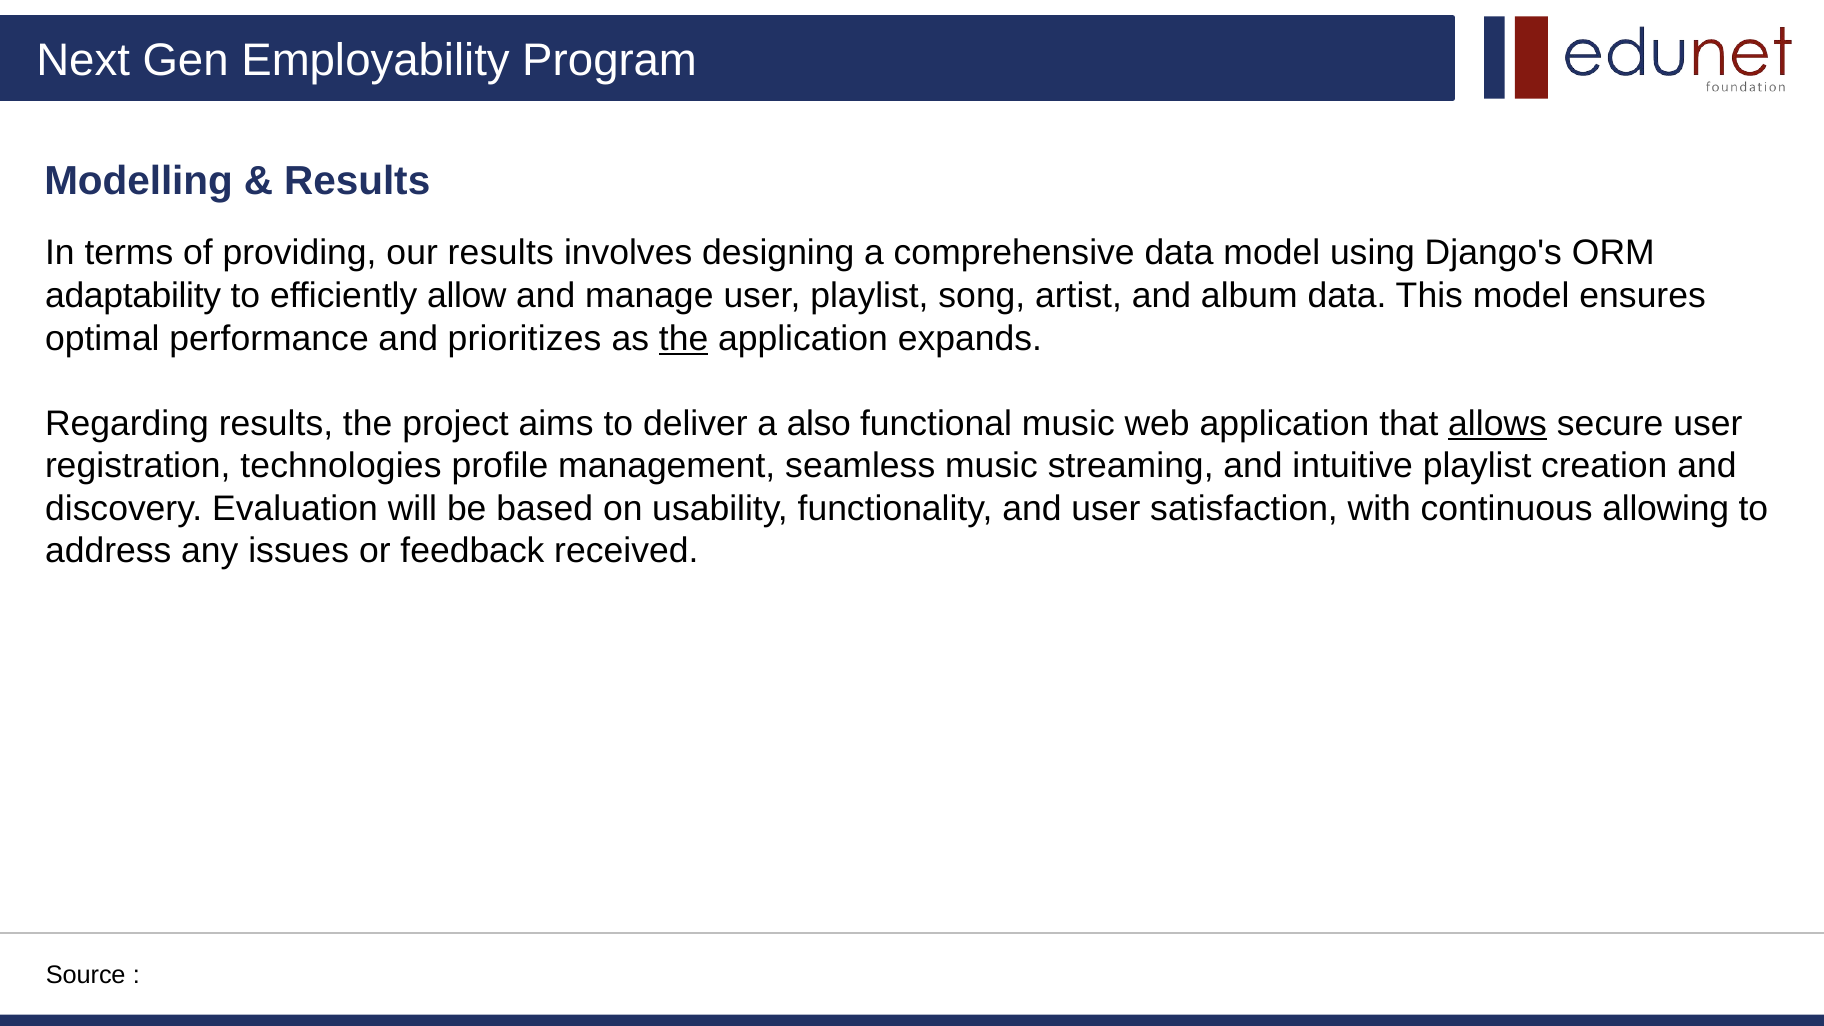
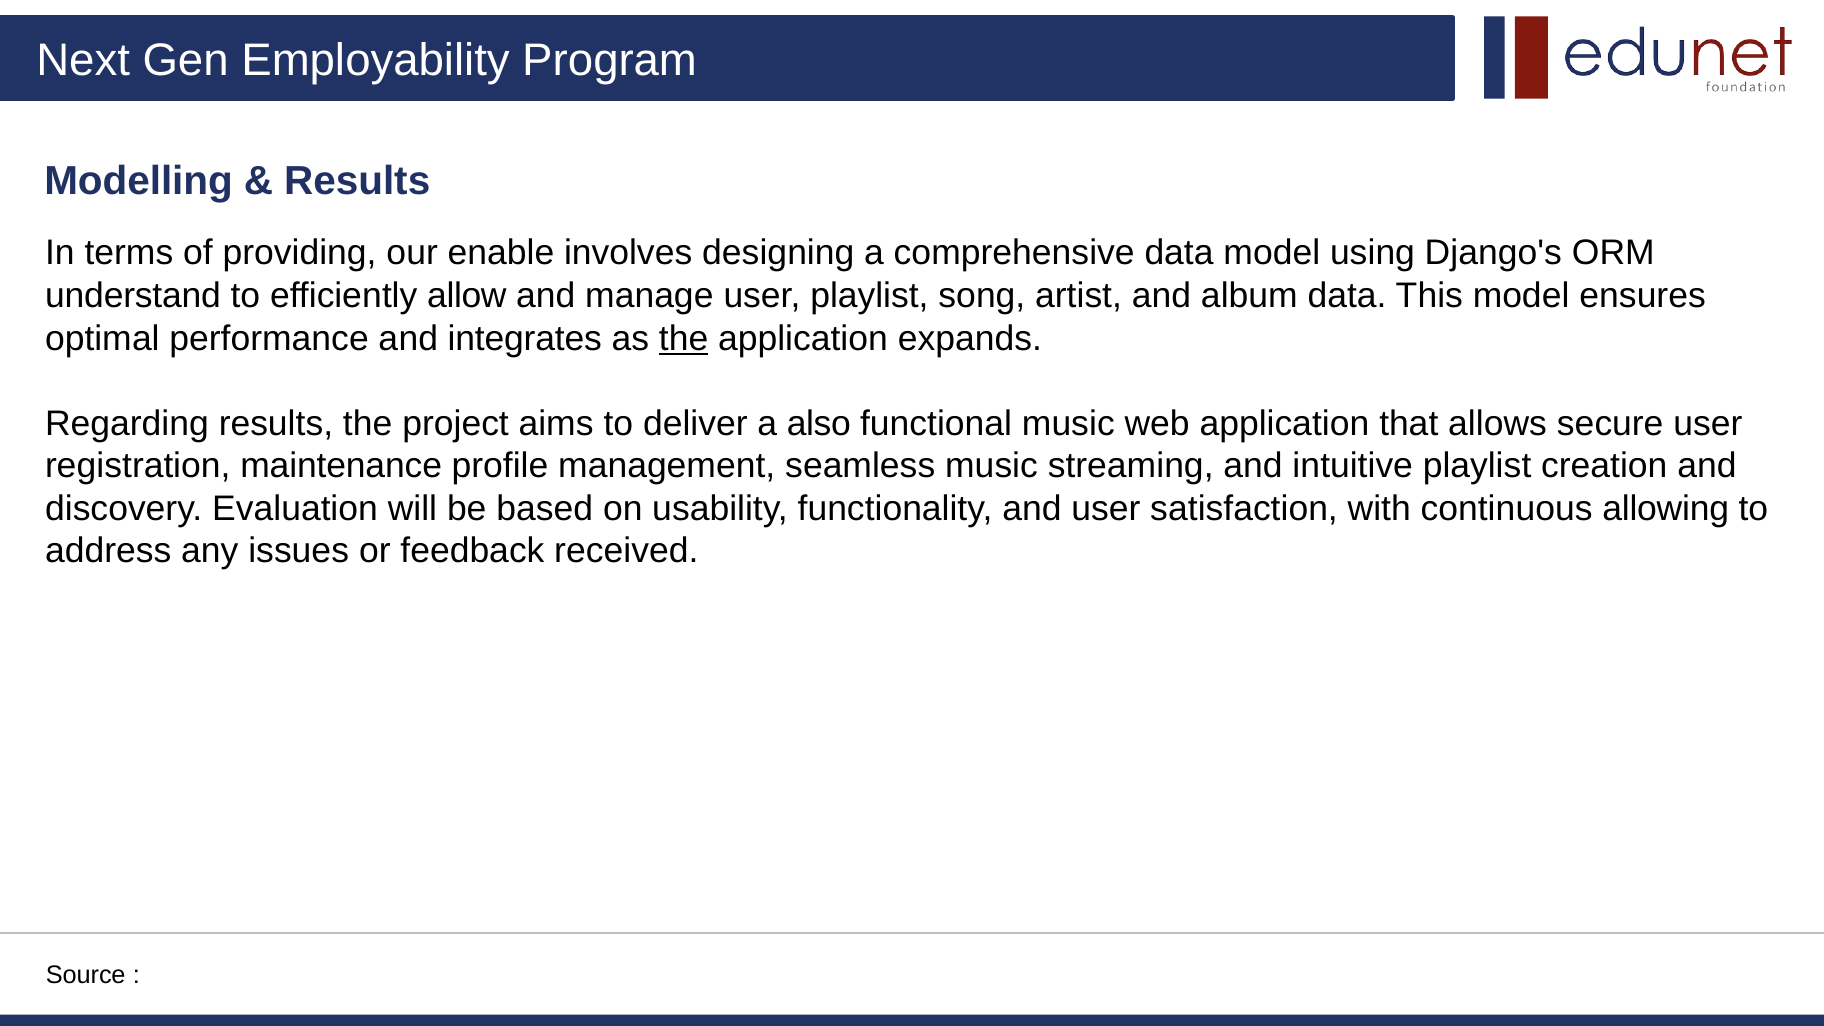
our results: results -> enable
adaptability: adaptability -> understand
prioritizes: prioritizes -> integrates
allows underline: present -> none
technologies: technologies -> maintenance
